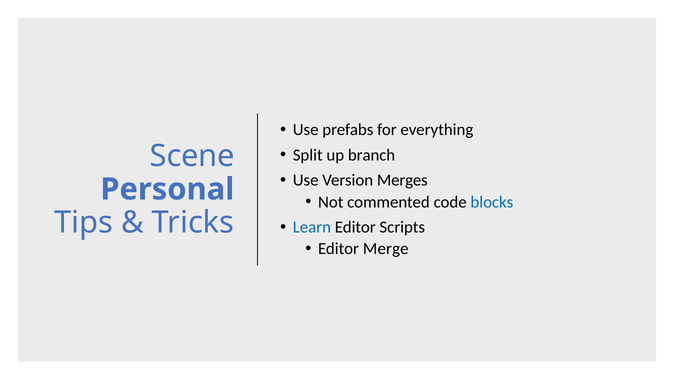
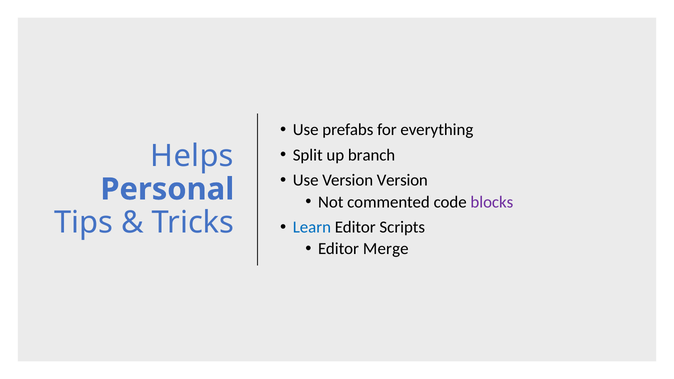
Scene: Scene -> Helps
Version Merges: Merges -> Version
blocks colour: blue -> purple
